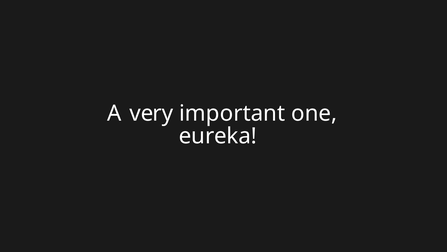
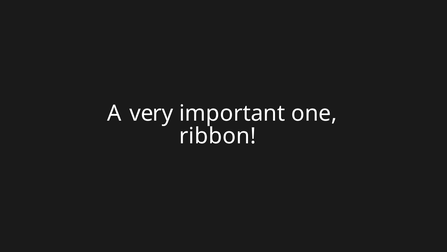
eureka: eureka -> ribbon
